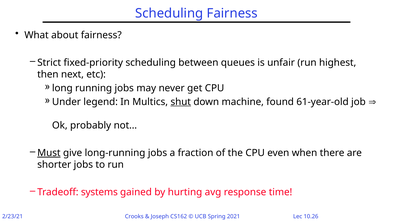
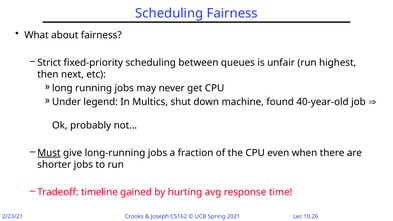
shut underline: present -> none
61-year-old: 61-year-old -> 40-year-old
systems: systems -> timeline
